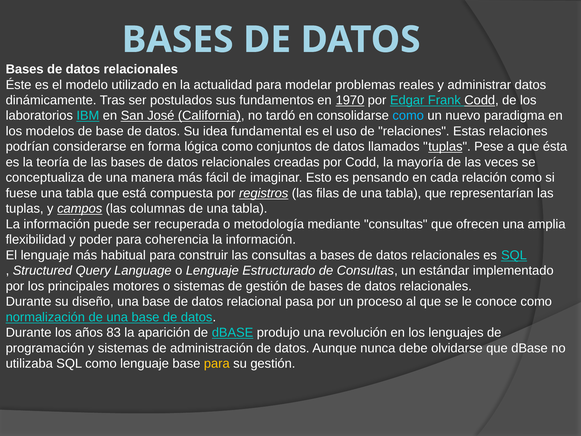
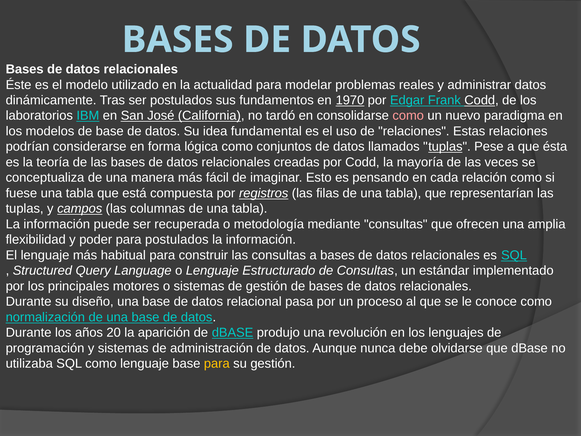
como at (408, 116) colour: light blue -> pink
para coherencia: coherencia -> postulados
83: 83 -> 20
